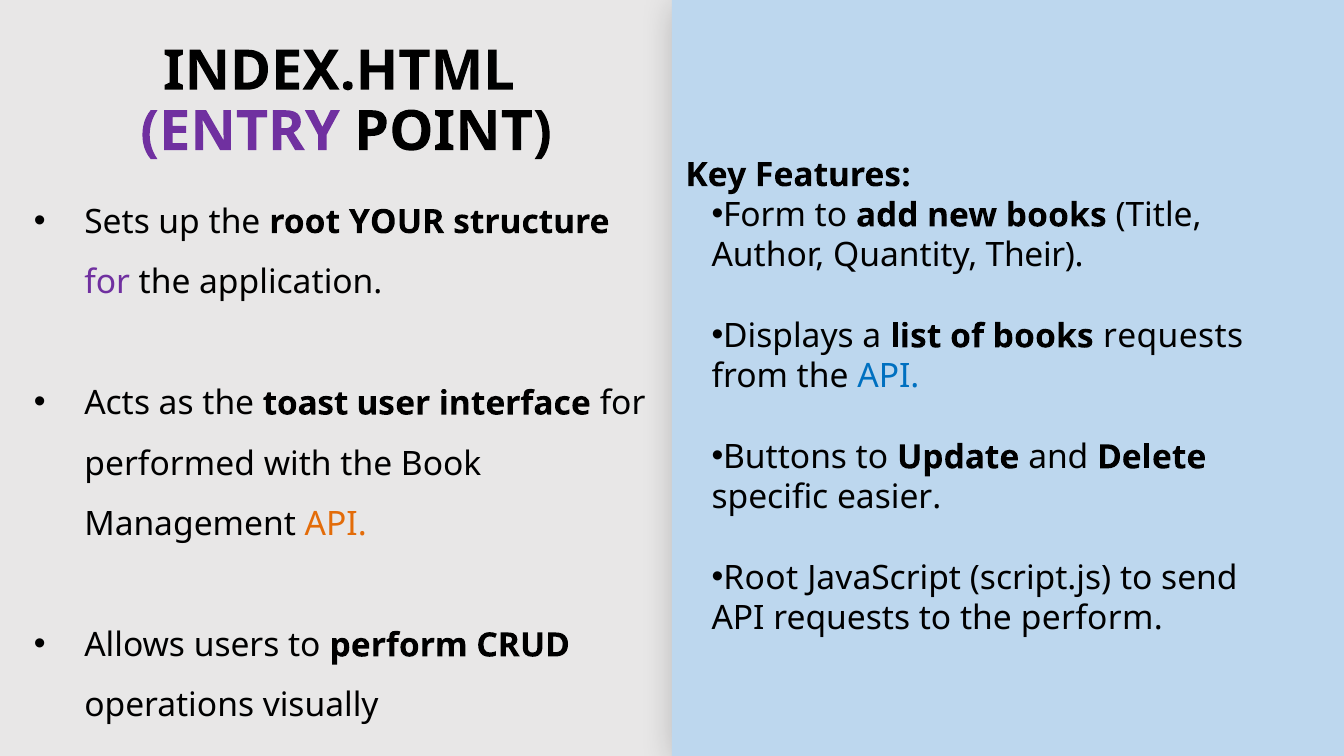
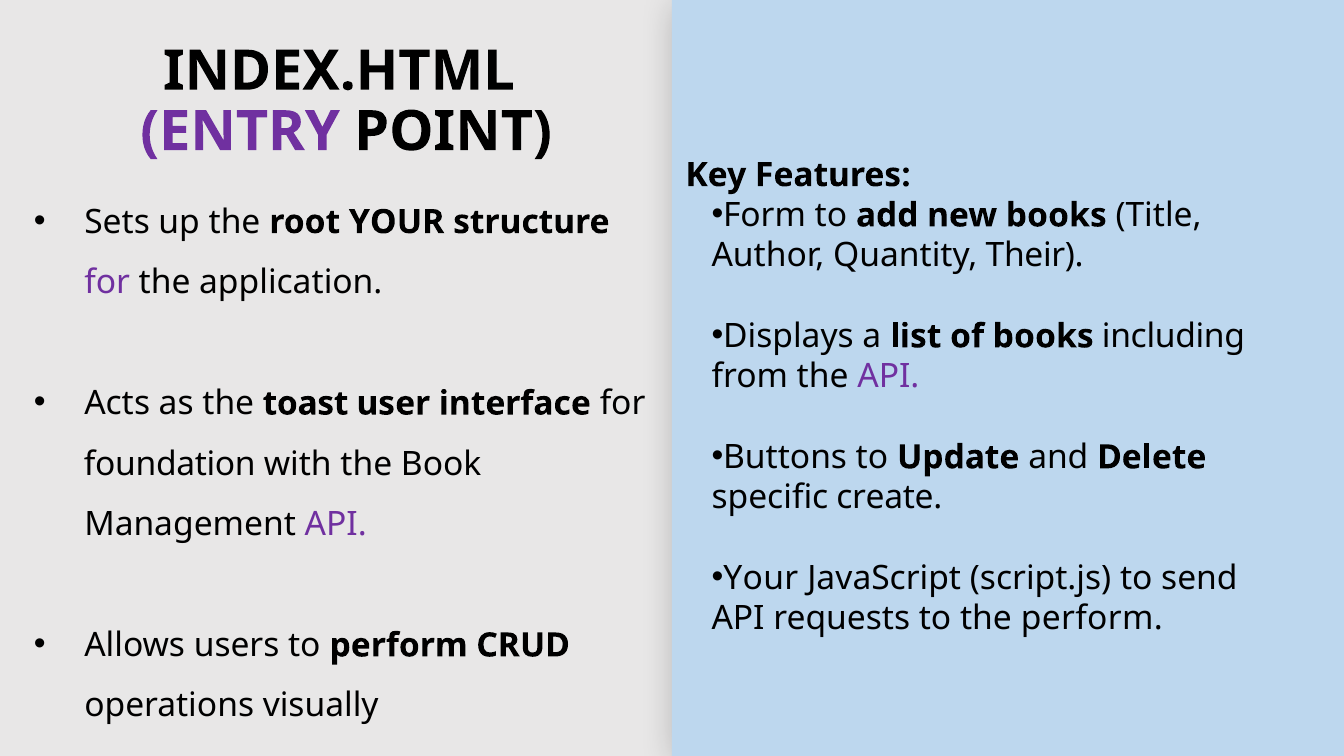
books requests: requests -> including
API at (888, 377) colour: blue -> purple
performed: performed -> foundation
easier: easier -> create
API at (336, 524) colour: orange -> purple
Root at (761, 578): Root -> Your
